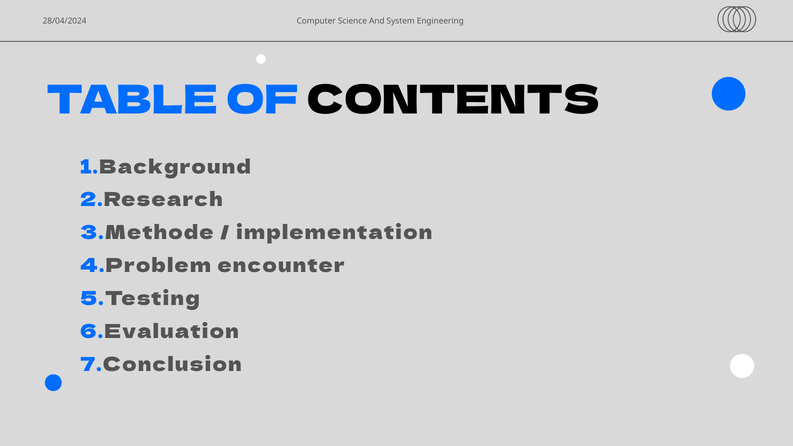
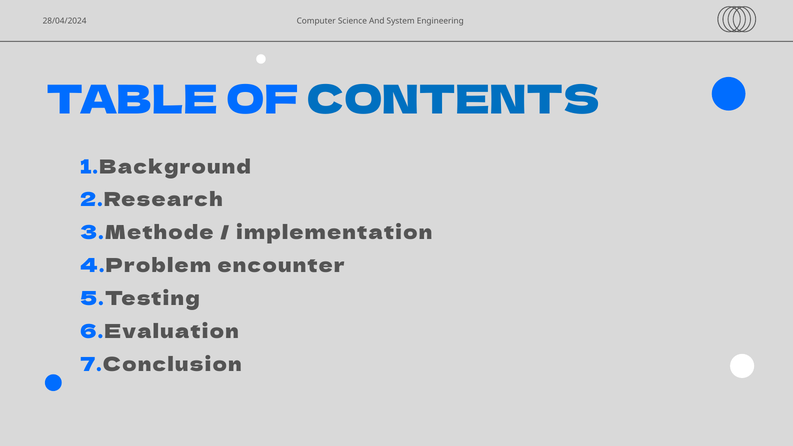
CONTENTS colour: black -> blue
